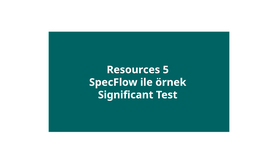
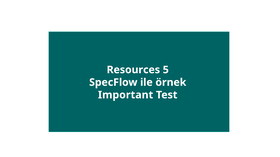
Significant: Significant -> Important
